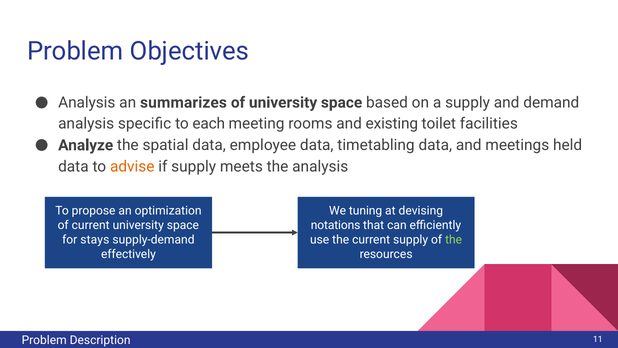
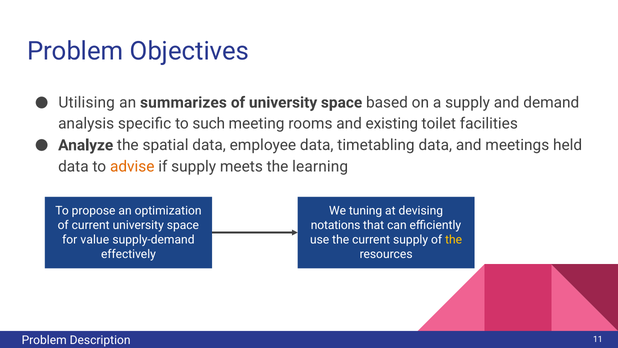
Analysis at (87, 102): Analysis -> Utilising
each: each -> such
the analysis: analysis -> learning
stays: stays -> value
the at (454, 240) colour: light green -> yellow
